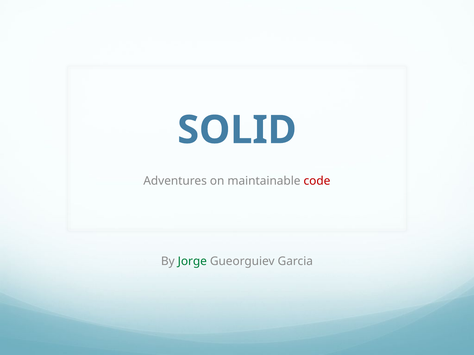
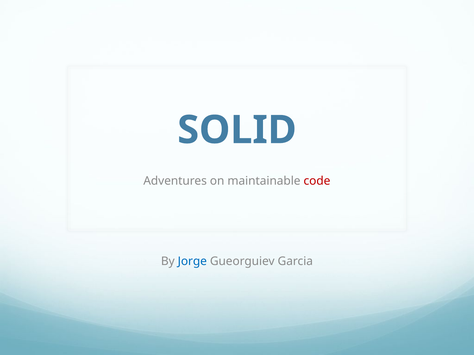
Jorge colour: green -> blue
